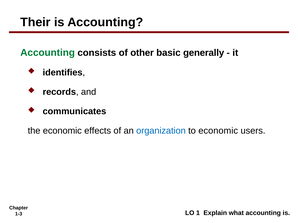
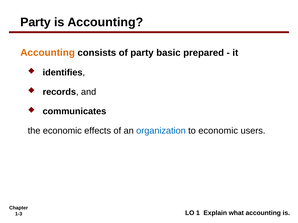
Their at (35, 22): Their -> Party
Accounting at (48, 53) colour: green -> orange
of other: other -> party
generally: generally -> prepared
